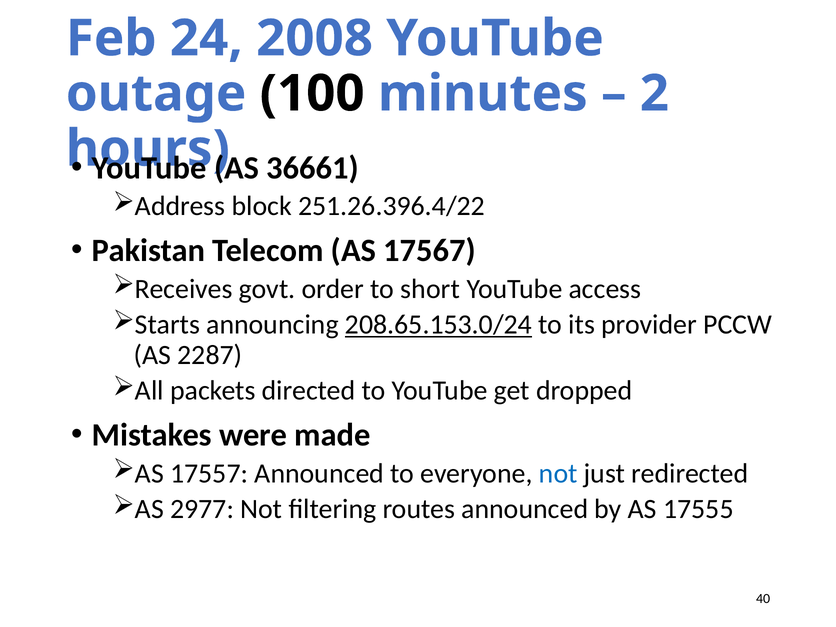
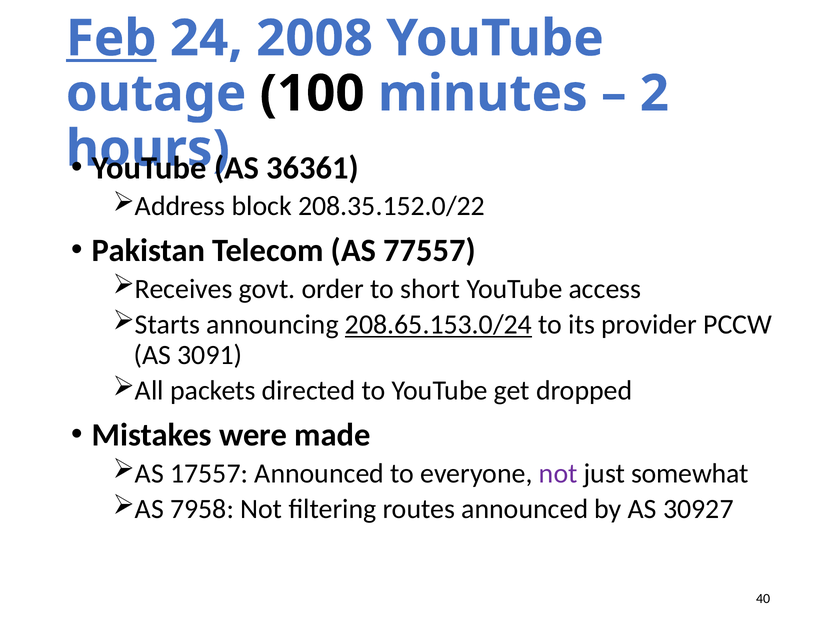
Feb underline: none -> present
36661: 36661 -> 36361
251.26.396.4/22: 251.26.396.4/22 -> 208.35.152.0/22
17567: 17567 -> 77557
2287: 2287 -> 3091
not at (558, 473) colour: blue -> purple
redirected: redirected -> somewhat
2977: 2977 -> 7958
17555: 17555 -> 30927
